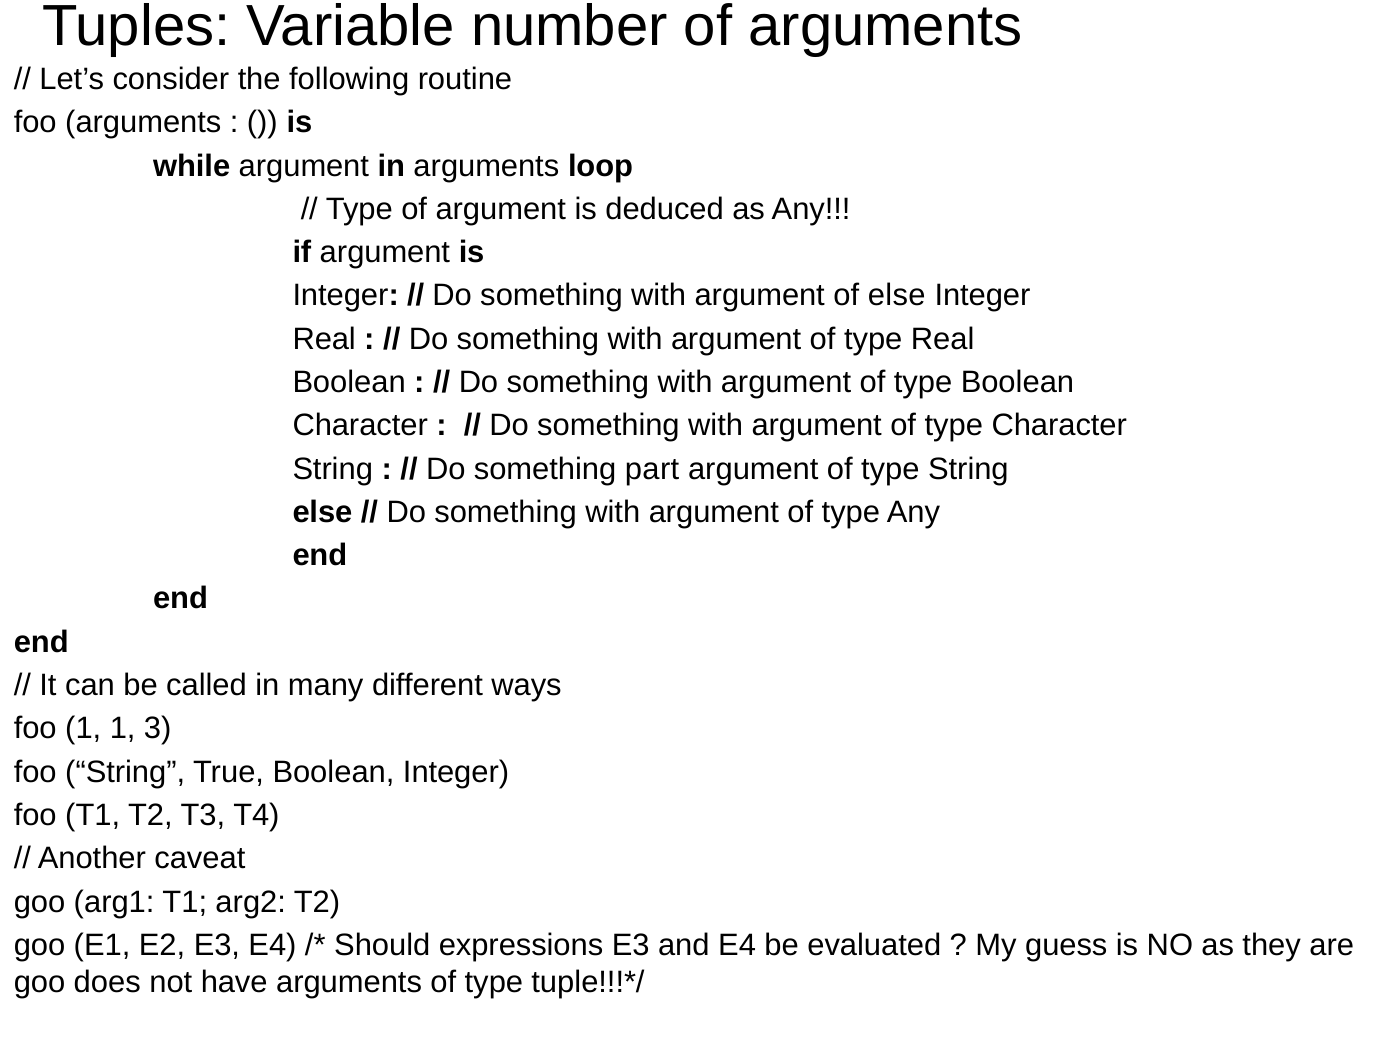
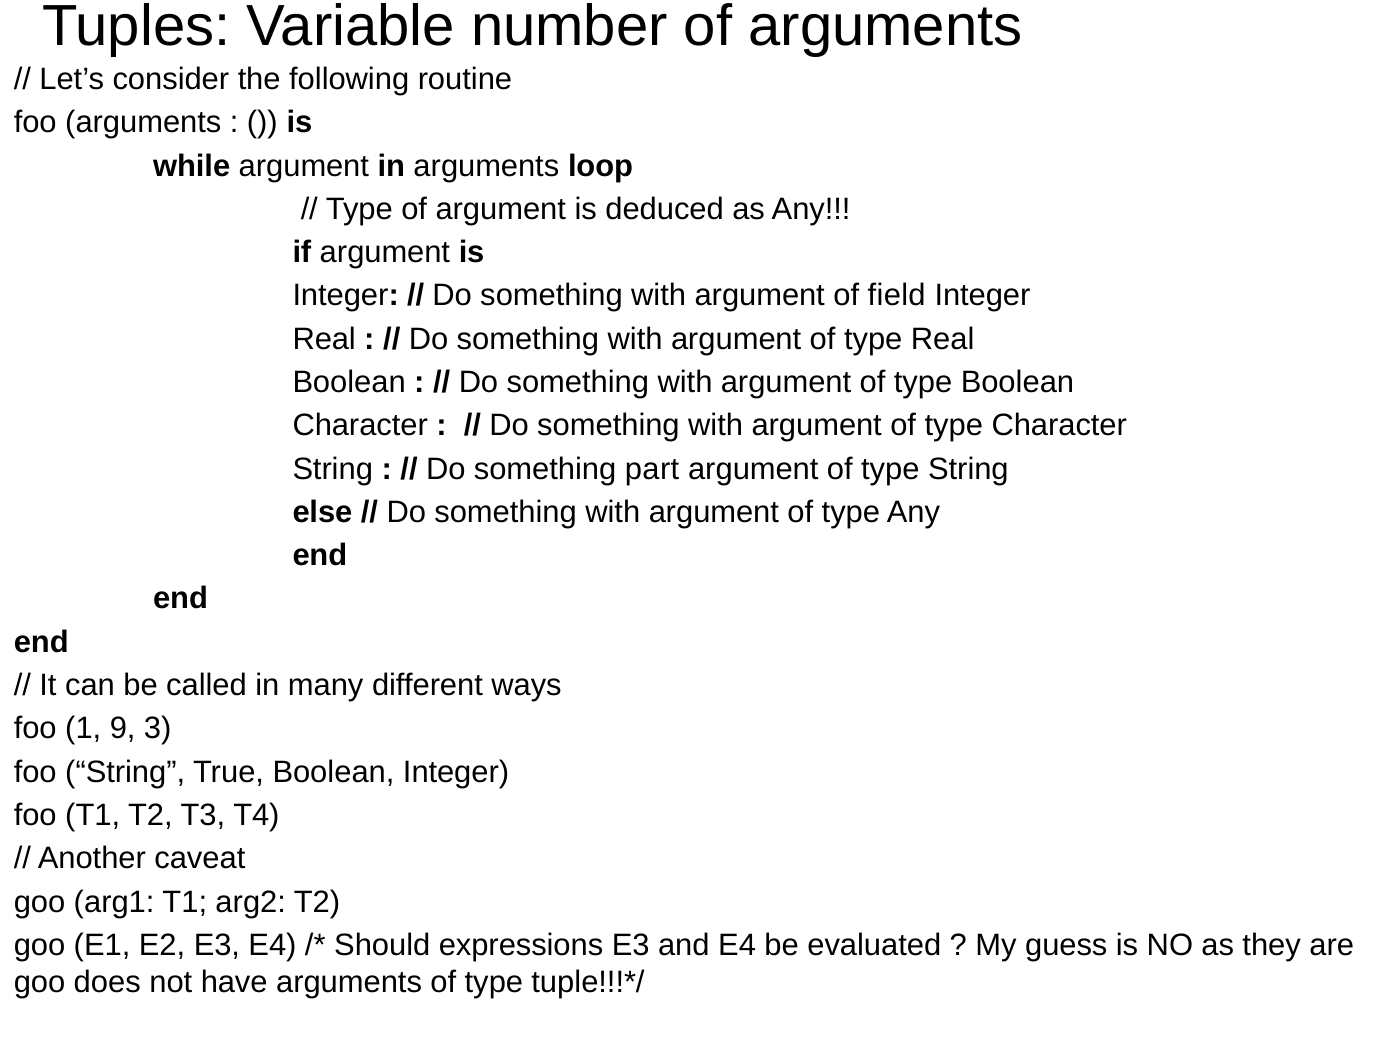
of else: else -> field
1 1: 1 -> 9
